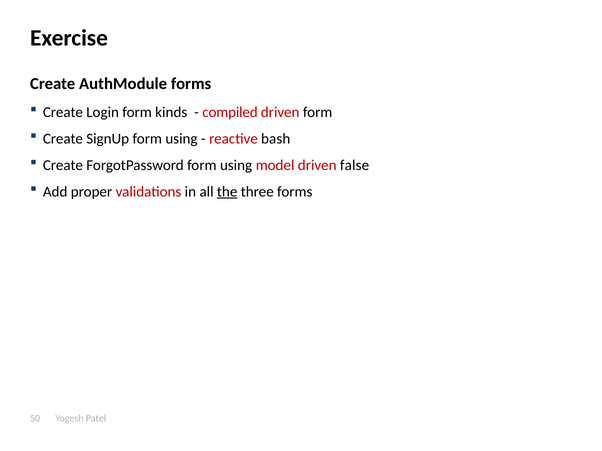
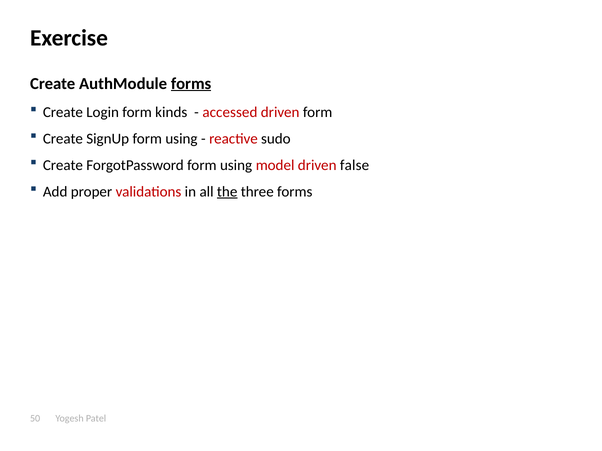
forms at (191, 84) underline: none -> present
compiled: compiled -> accessed
bash: bash -> sudo
